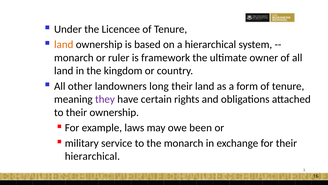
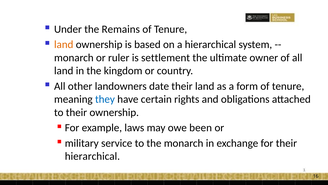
Licencee: Licencee -> Remains
framework: framework -> settlement
long: long -> date
they colour: purple -> blue
